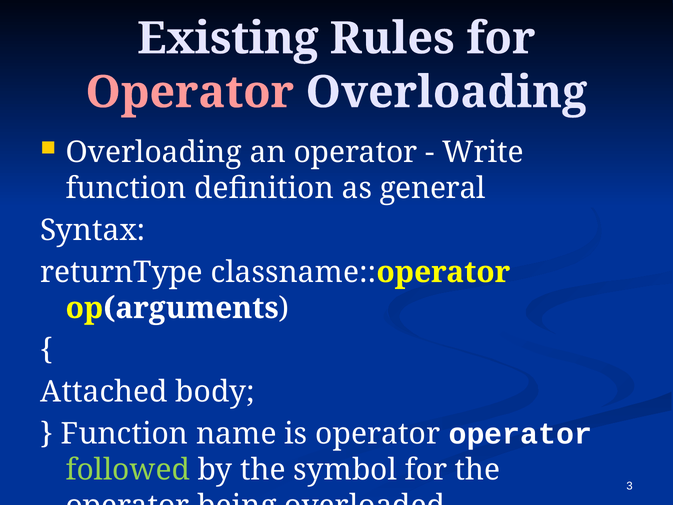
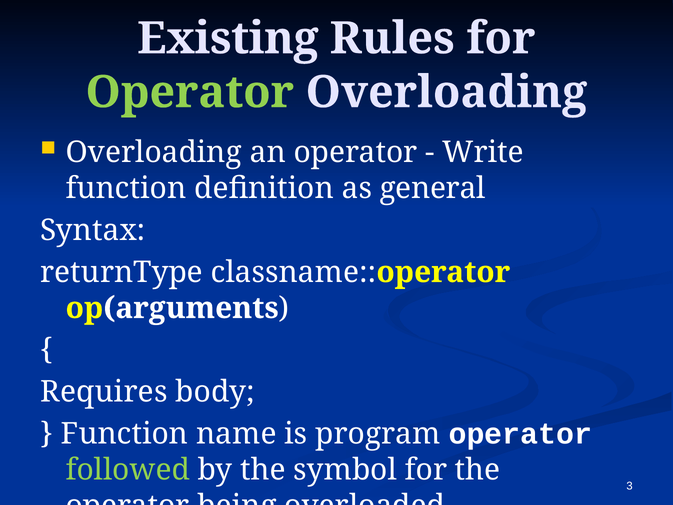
Operator at (190, 92) colour: pink -> light green
Attached: Attached -> Requires
is operator: operator -> program
